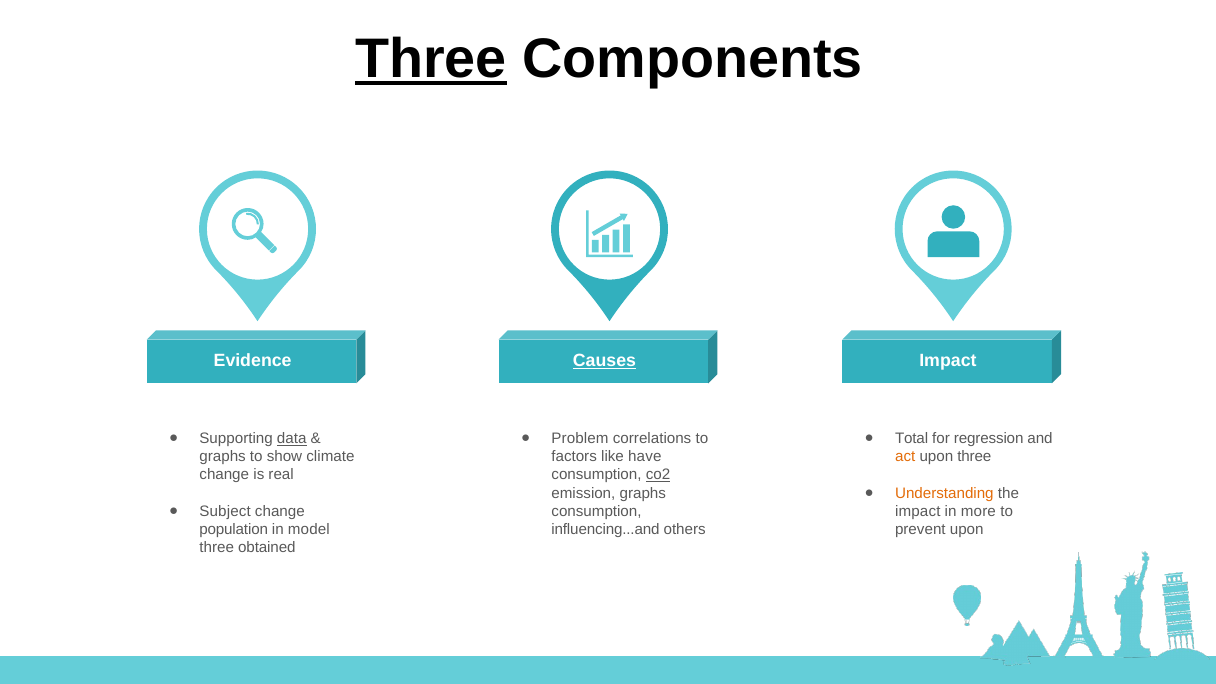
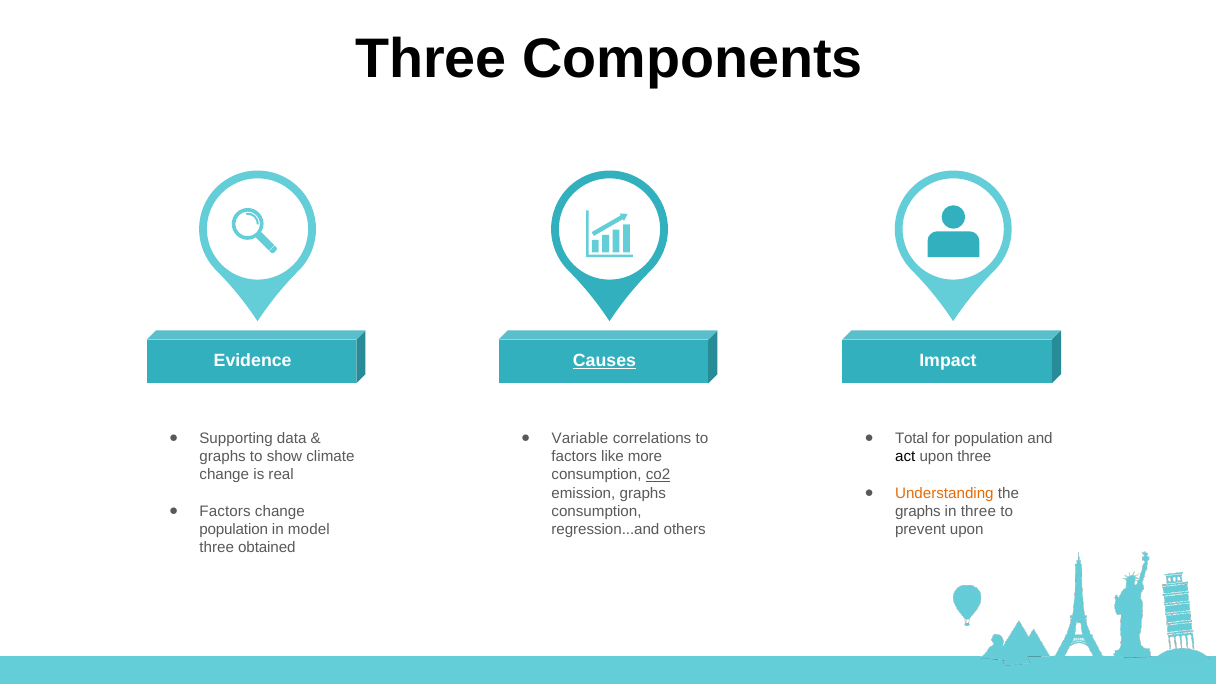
Three at (431, 59) underline: present -> none
data underline: present -> none
Problem: Problem -> Variable
for regression: regression -> population
have: have -> more
act colour: orange -> black
Subject at (225, 511): Subject -> Factors
impact at (918, 511): impact -> graphs
in more: more -> three
influencing...and: influencing...and -> regression...and
